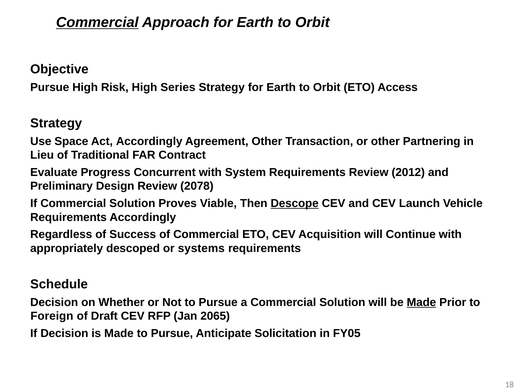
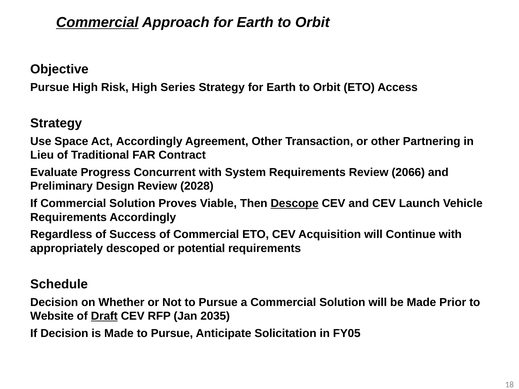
2012: 2012 -> 2066
2078: 2078 -> 2028
systems: systems -> potential
Made at (421, 303) underline: present -> none
Foreign: Foreign -> Website
Draft underline: none -> present
2065: 2065 -> 2035
